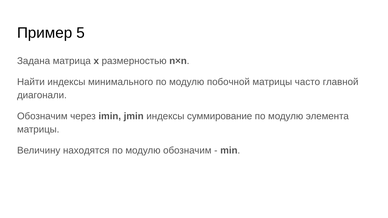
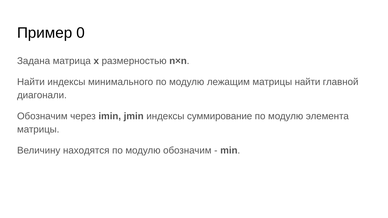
5: 5 -> 0
побочной: побочной -> лежащим
матрицы часто: часто -> найти
